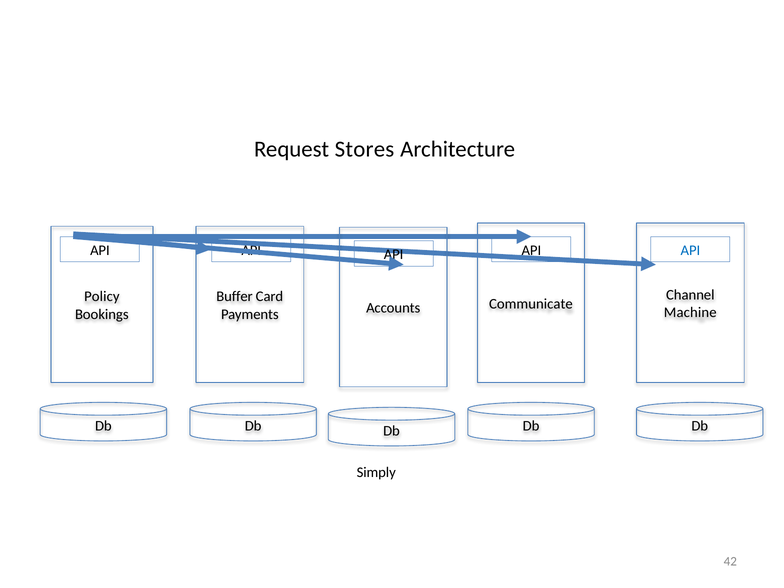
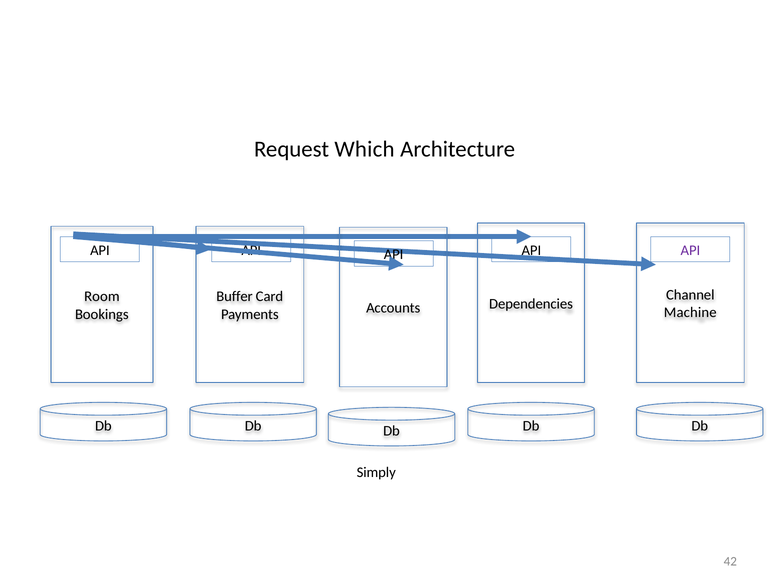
Stores: Stores -> Which
API at (690, 250) colour: blue -> purple
Policy: Policy -> Room
Communicate: Communicate -> Dependencies
